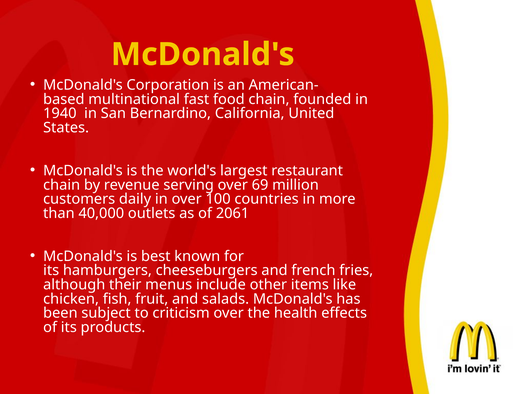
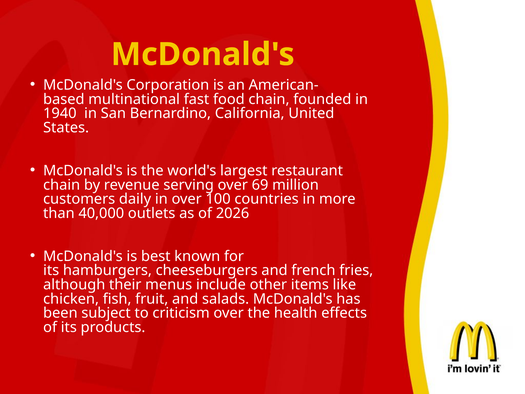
2061: 2061 -> 2026
